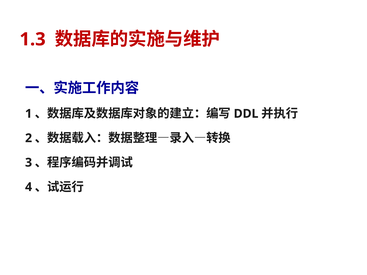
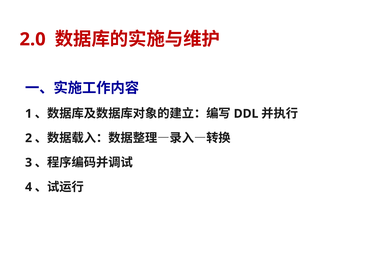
1.3: 1.3 -> 2.0
